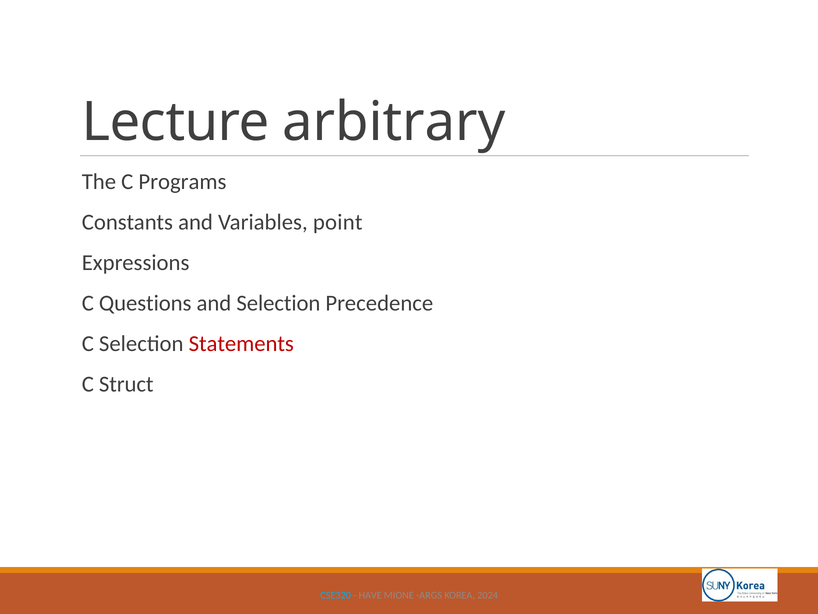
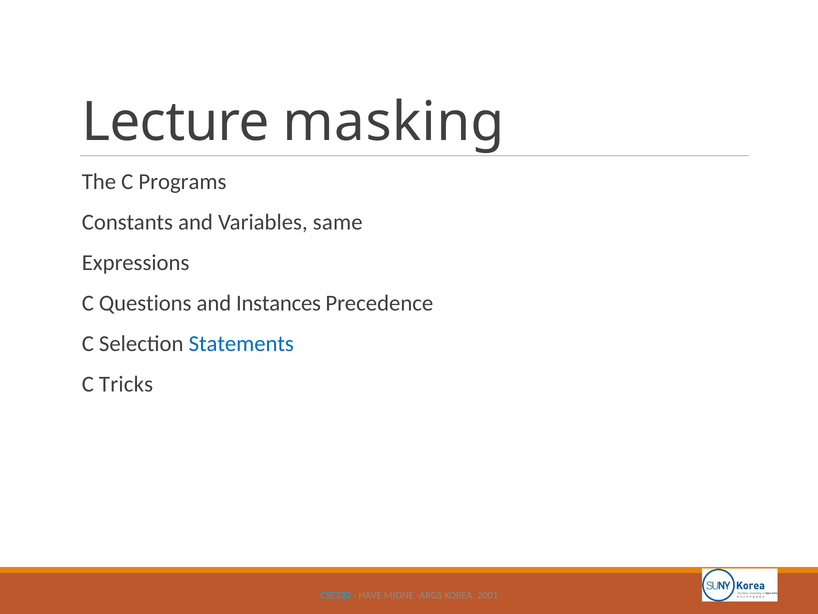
arbitrary: arbitrary -> masking
point: point -> same
and Selection: Selection -> Instances
Statements colour: red -> blue
Struct: Struct -> Tricks
2024: 2024 -> 2001
